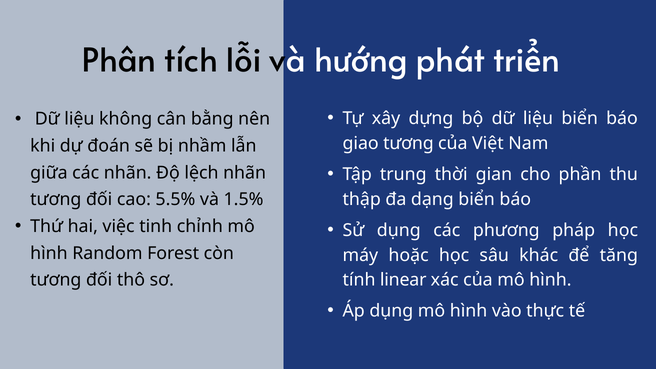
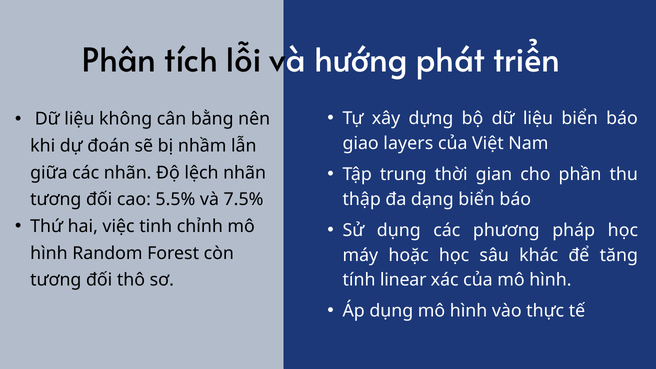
giao tương: tương -> layers
1.5%: 1.5% -> 7.5%
